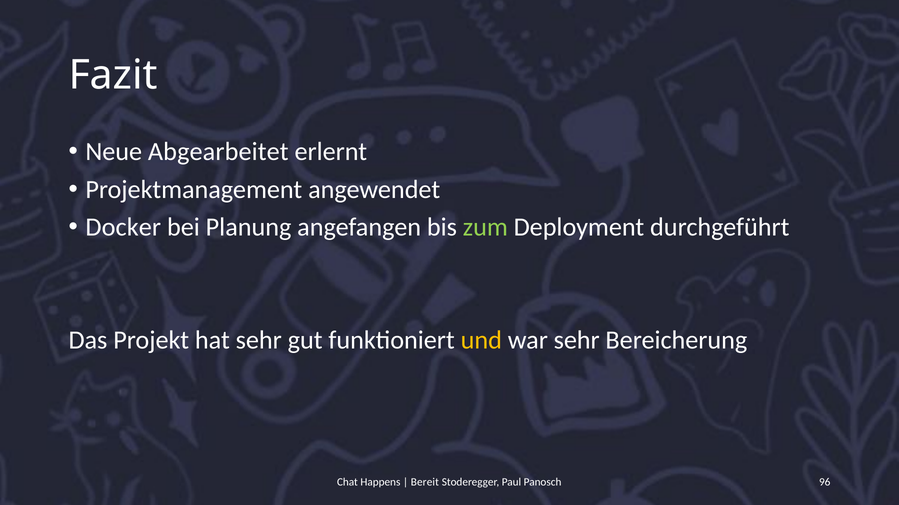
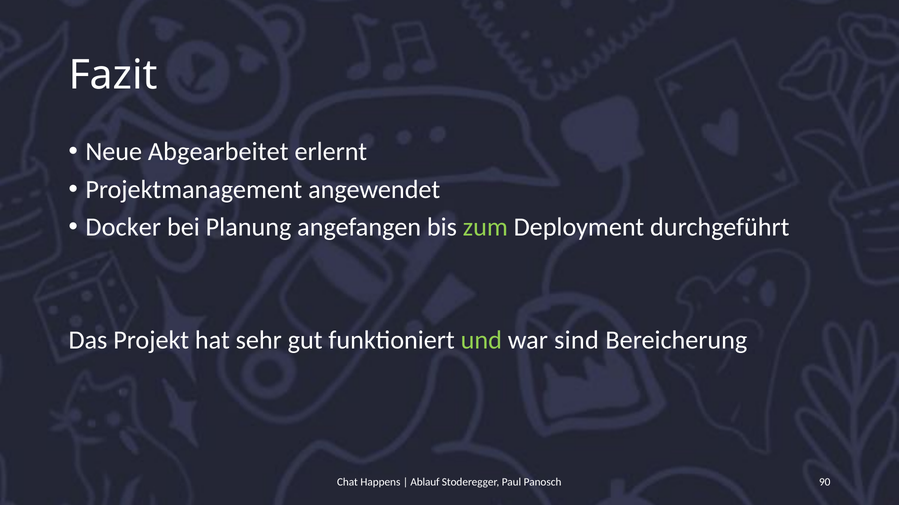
und colour: yellow -> light green
war sehr: sehr -> sind
Bereit: Bereit -> Ablauf
96: 96 -> 90
